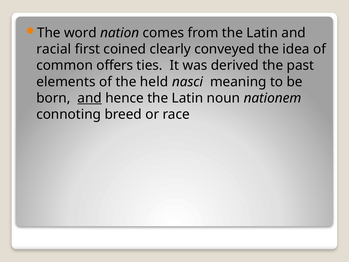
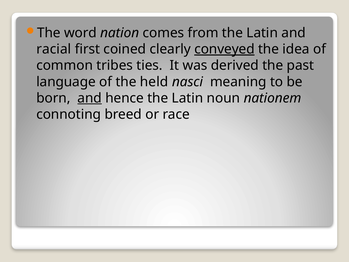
conveyed underline: none -> present
offers: offers -> tribes
elements: elements -> language
